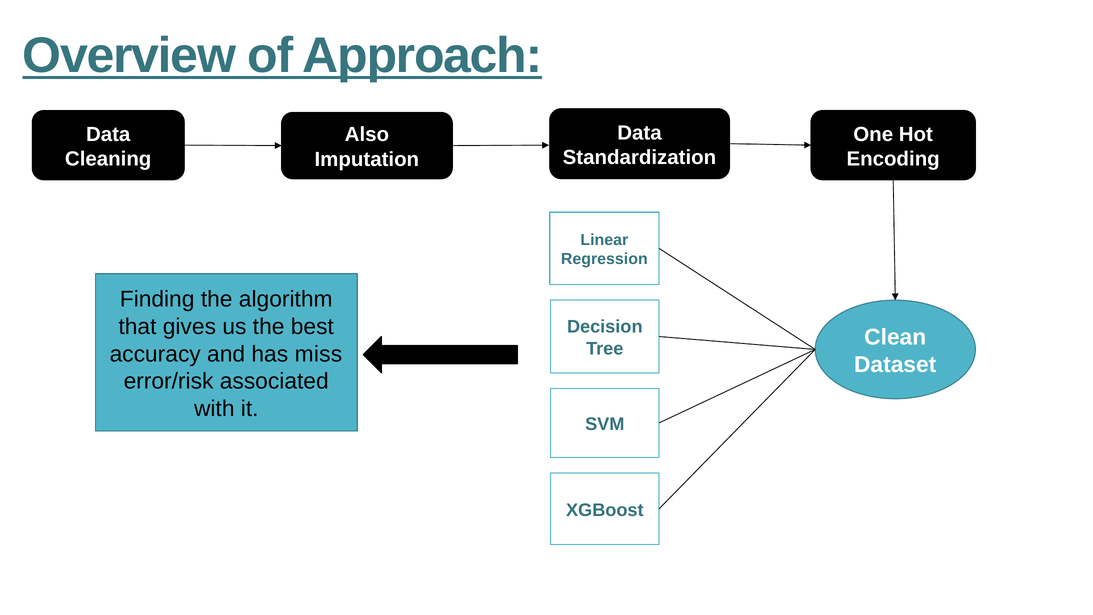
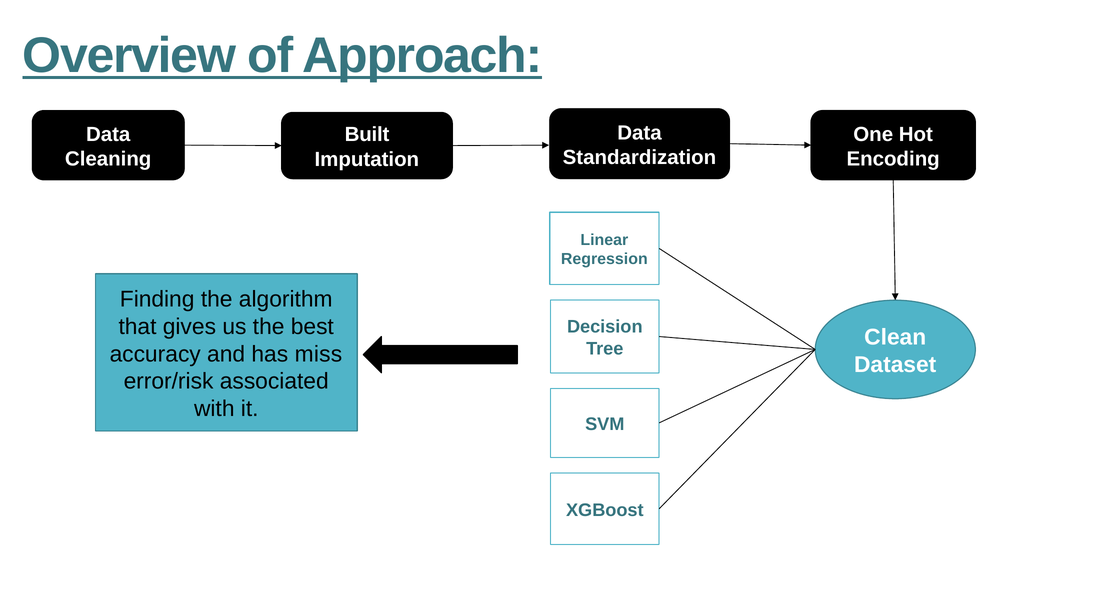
Also: Also -> Built
